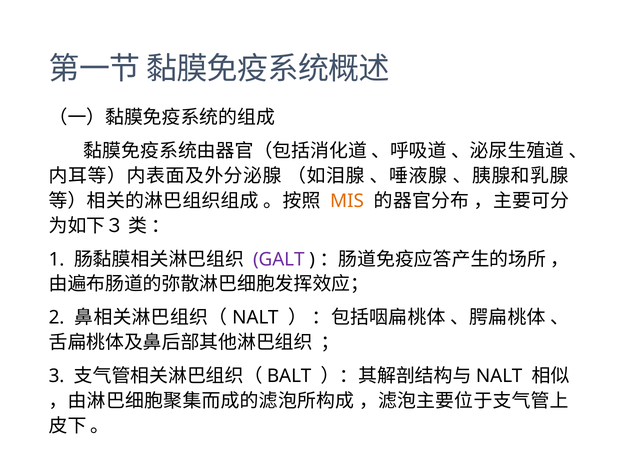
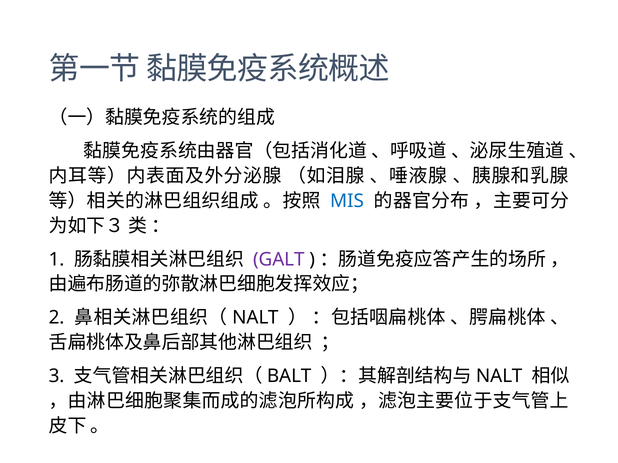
MIS colour: orange -> blue
